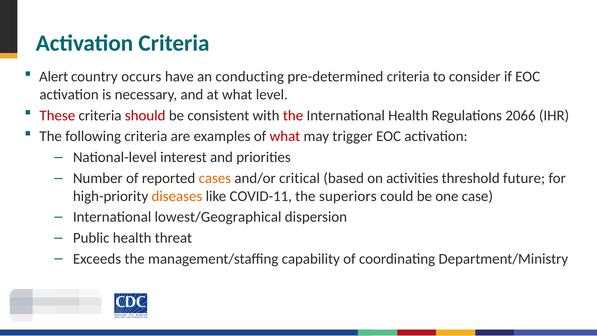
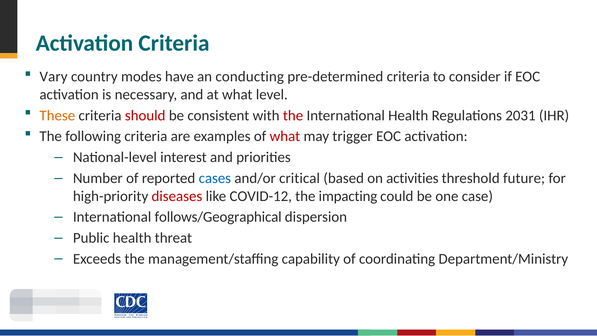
Alert: Alert -> Vary
occurs: occurs -> modes
These colour: red -> orange
2066: 2066 -> 2031
cases colour: orange -> blue
diseases colour: orange -> red
COVID-11: COVID-11 -> COVID-12
superiors: superiors -> impacting
lowest/Geographical: lowest/Geographical -> follows/Geographical
